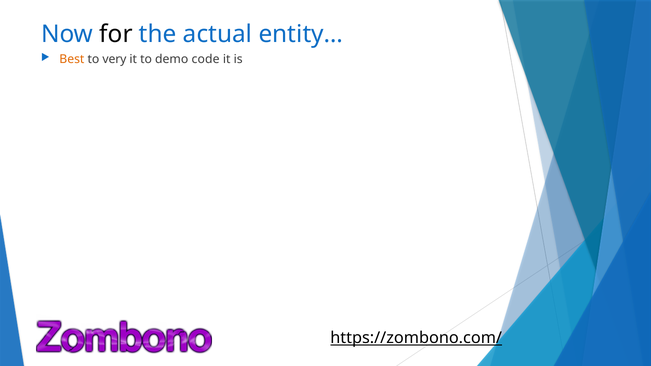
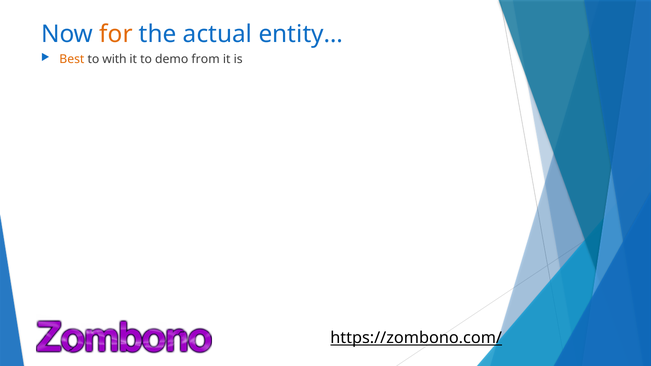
for colour: black -> orange
very: very -> with
code: code -> from
